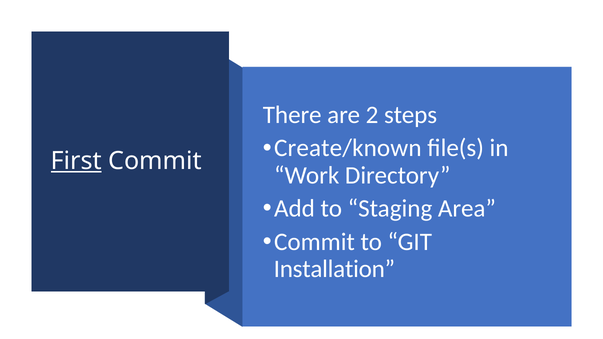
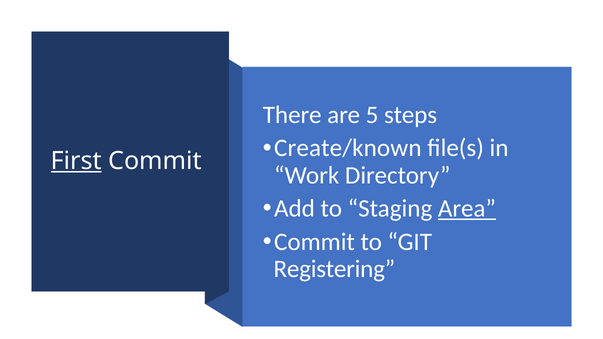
2: 2 -> 5
Area underline: none -> present
Installation: Installation -> Registering
